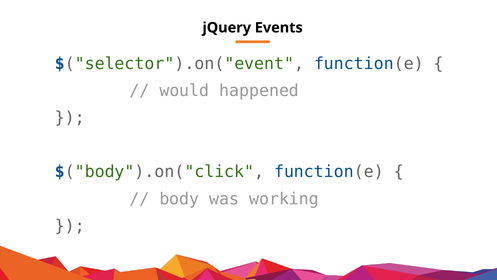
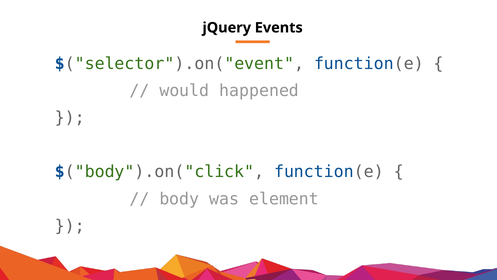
working: working -> element
